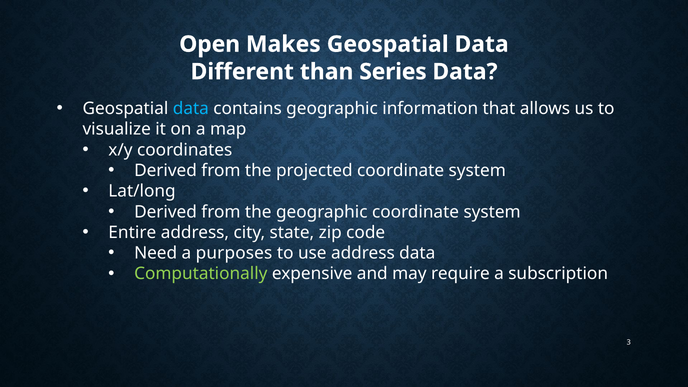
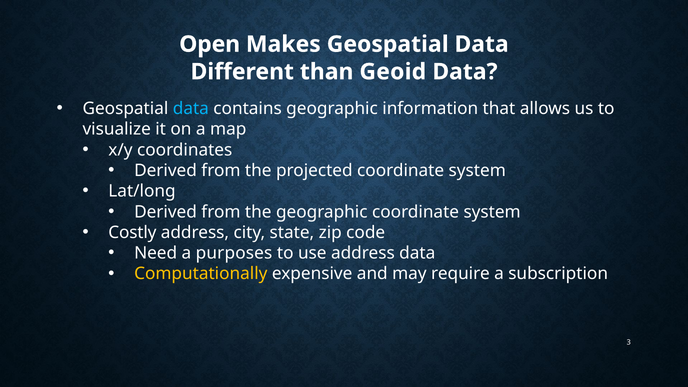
Series: Series -> Geoid
Entire: Entire -> Costly
Computationally colour: light green -> yellow
